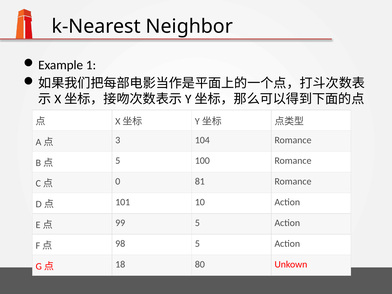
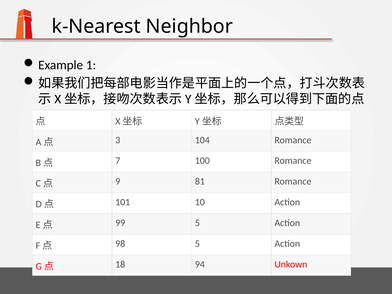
5 at (118, 161): 5 -> 7
0: 0 -> 9
80: 80 -> 94
